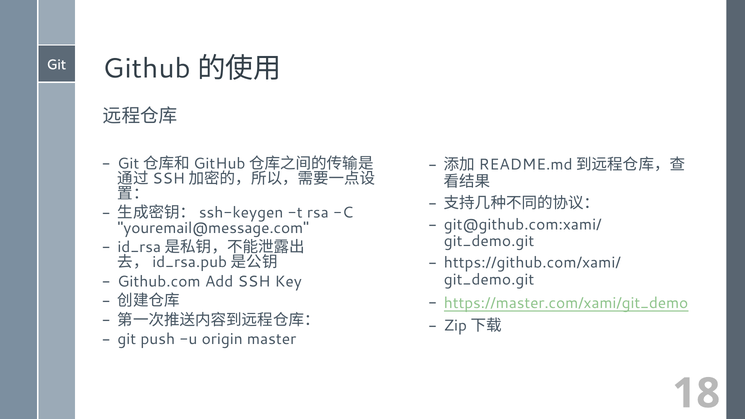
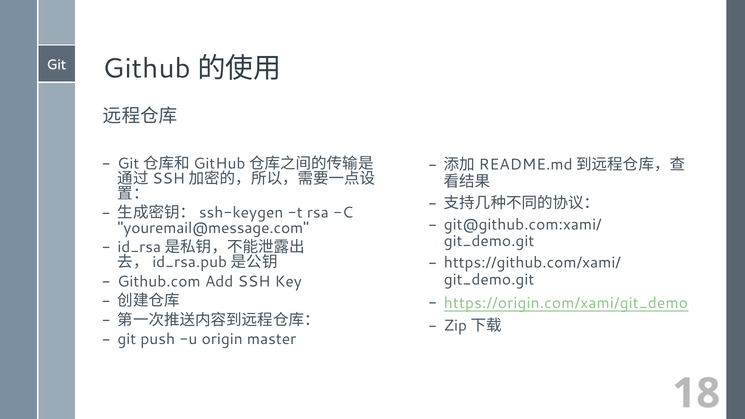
https://master.com/xami/git_demo: https://master.com/xami/git_demo -> https://origin.com/xami/git_demo
